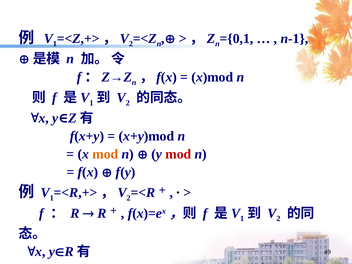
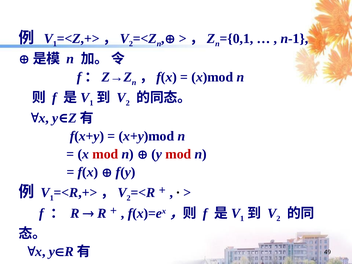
mod at (105, 154) colour: orange -> red
